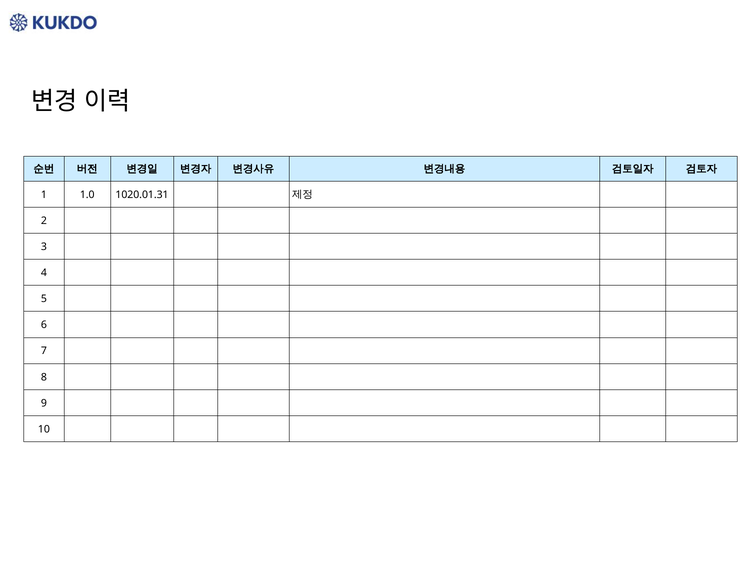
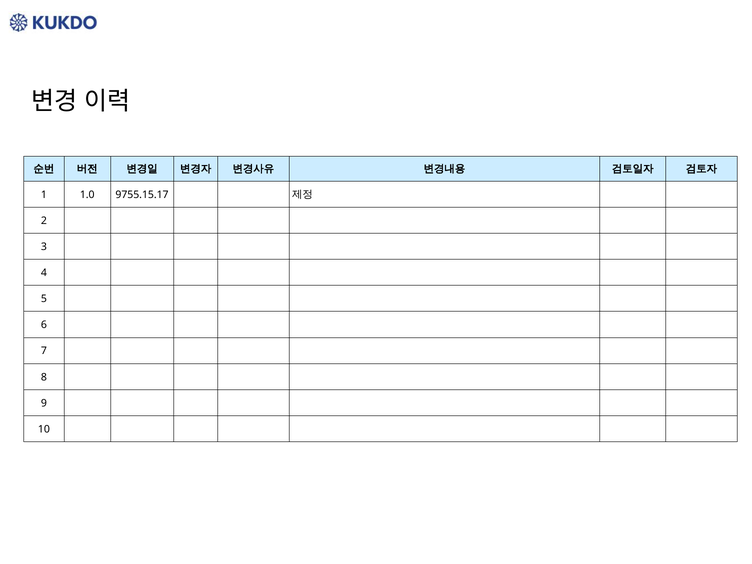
1020.01.31: 1020.01.31 -> 9755.15.17
